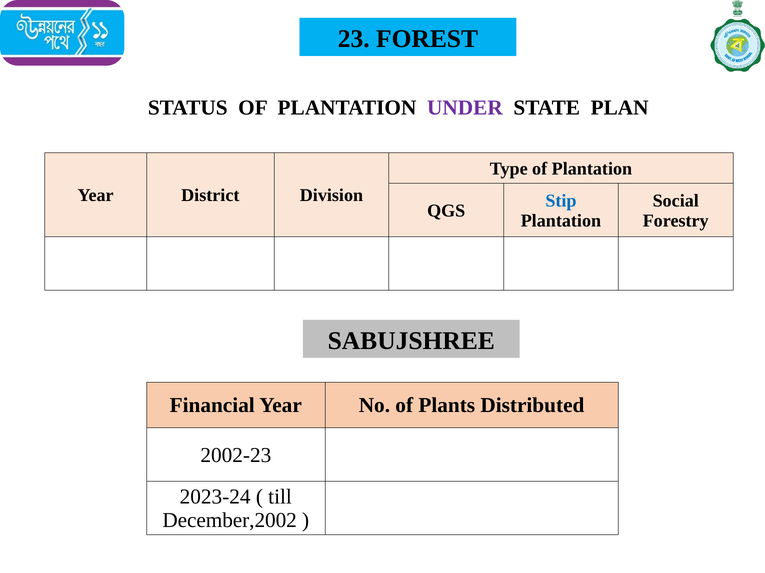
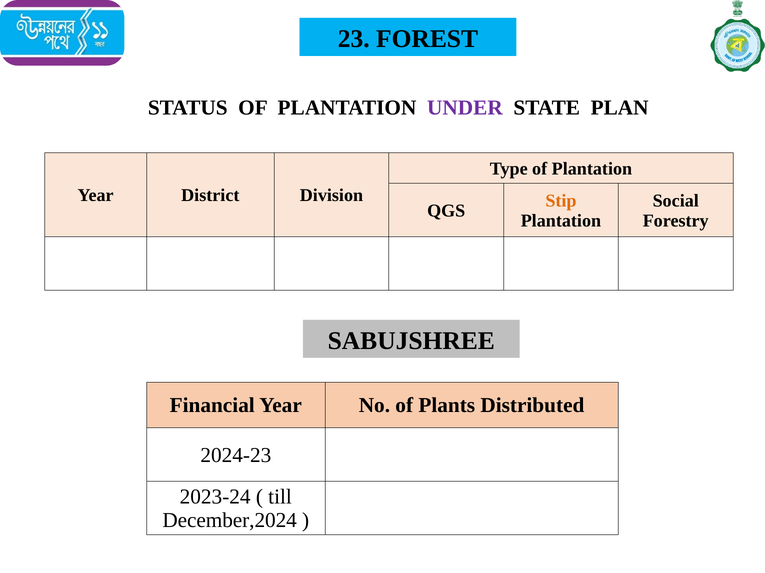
Stip colour: blue -> orange
2002-23: 2002-23 -> 2024-23
December,2002: December,2002 -> December,2024
